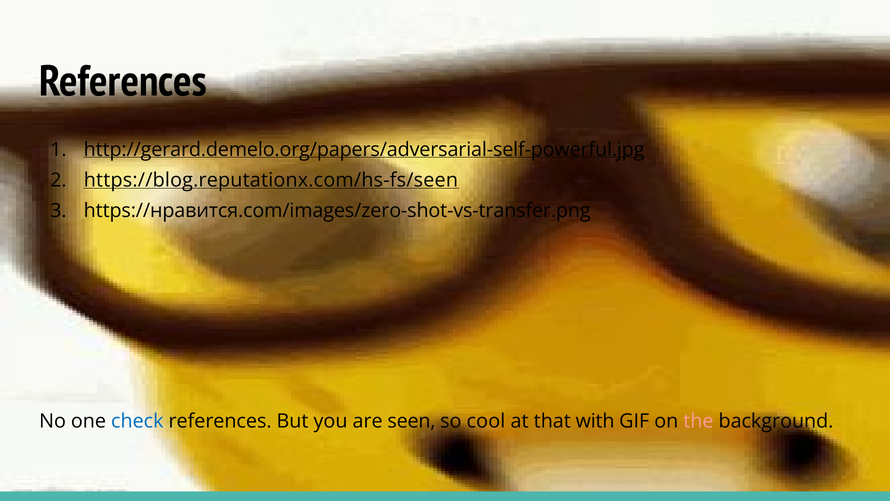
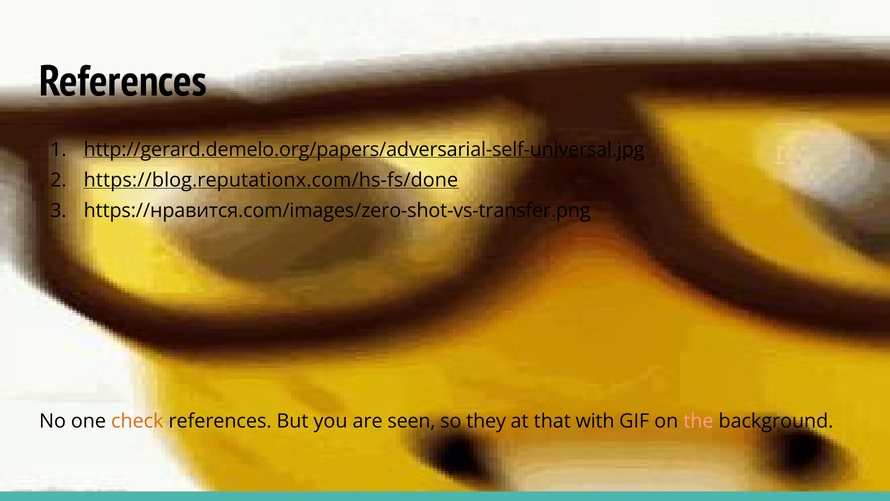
http://gerard.demelo.org/papers/adversarial-self-powerful.jpg: http://gerard.demelo.org/papers/adversarial-self-powerful.jpg -> http://gerard.demelo.org/papers/adversarial-self-universal.jpg
https://blog.reputationx.com/hs-fs/seen: https://blog.reputationx.com/hs-fs/seen -> https://blog.reputationx.com/hs-fs/done
check colour: blue -> orange
cool: cool -> they
